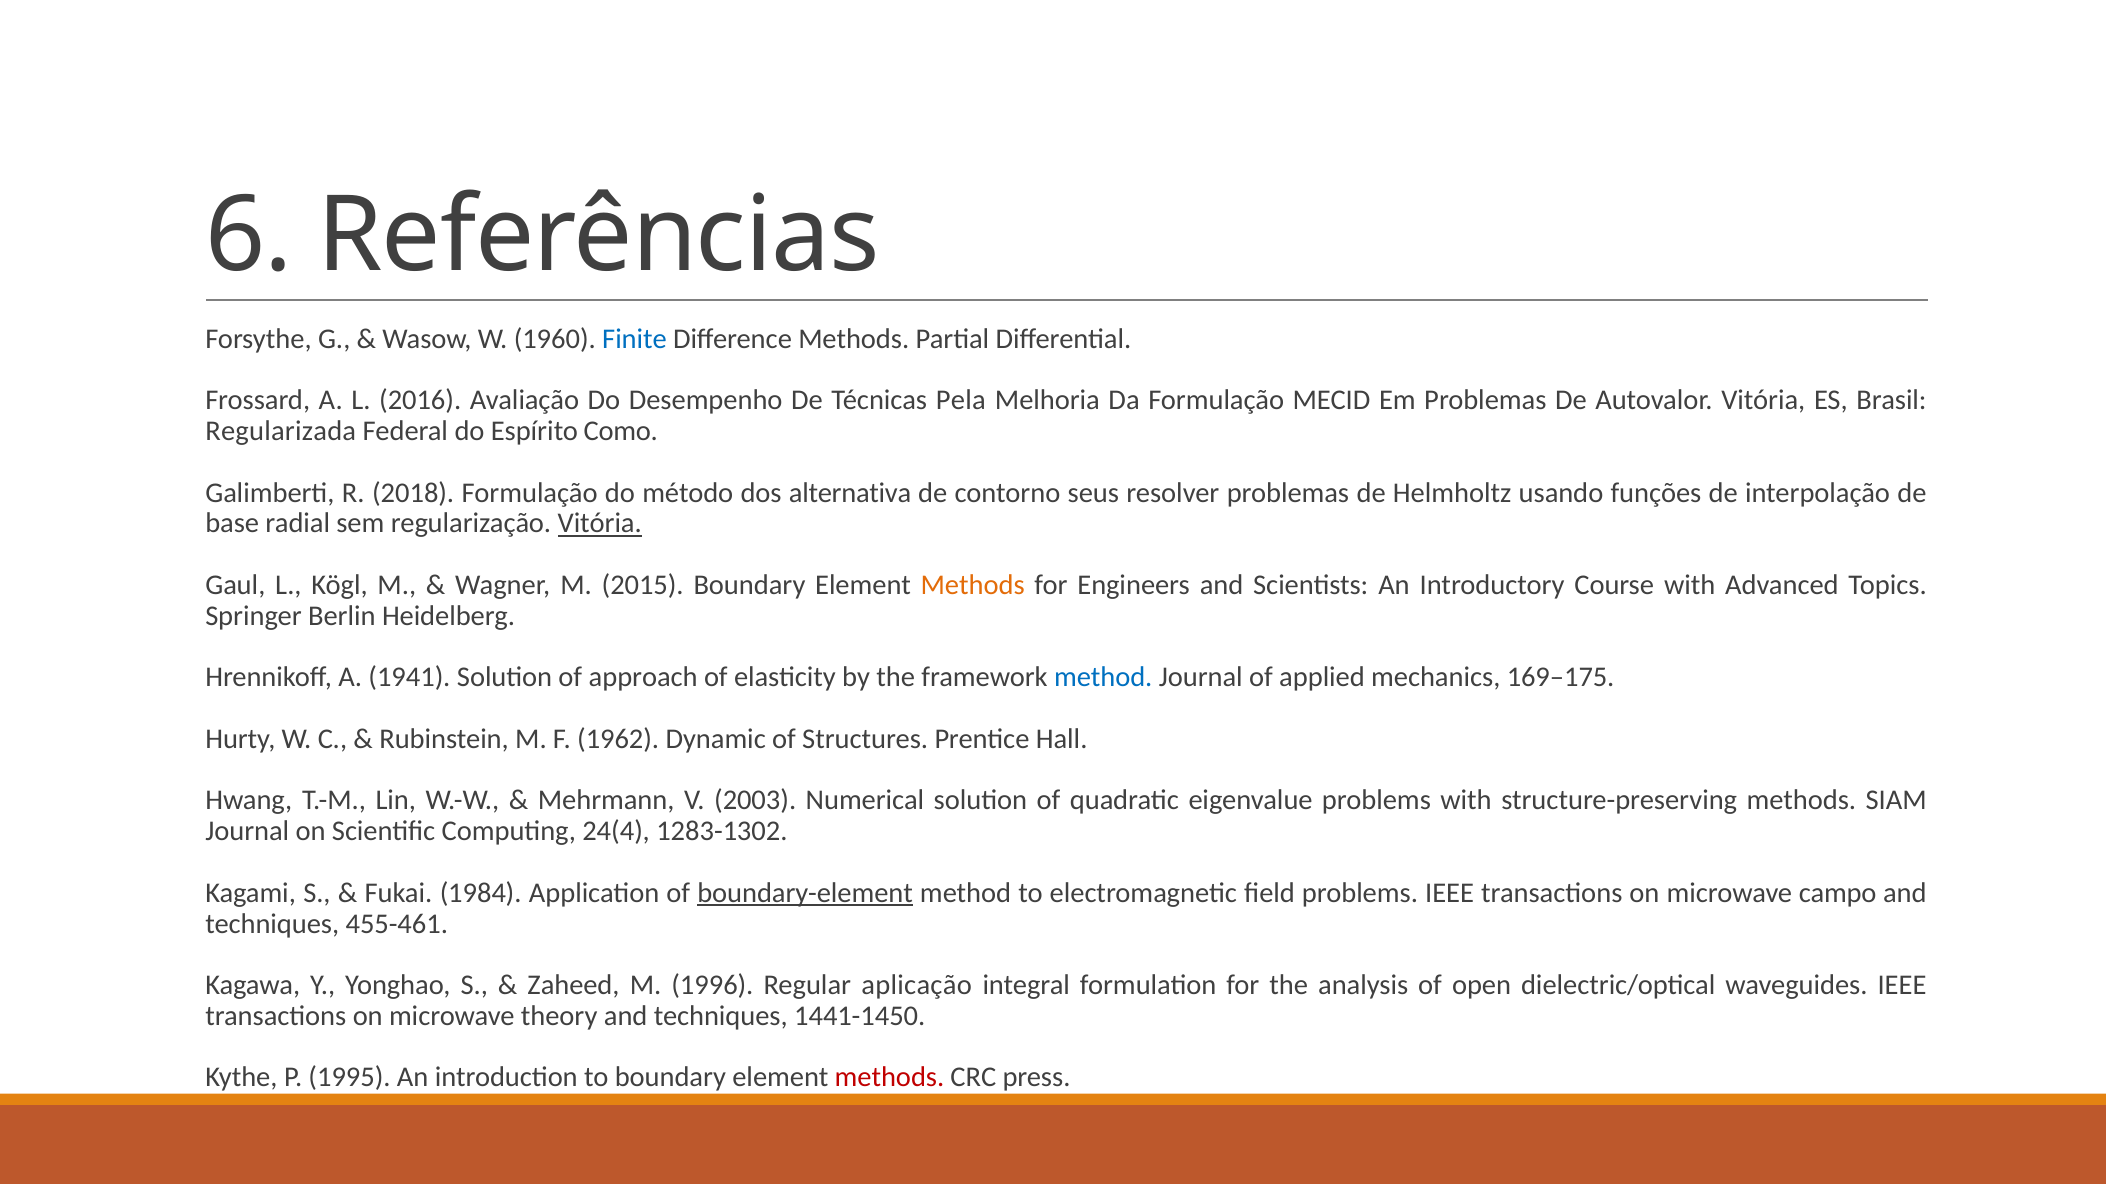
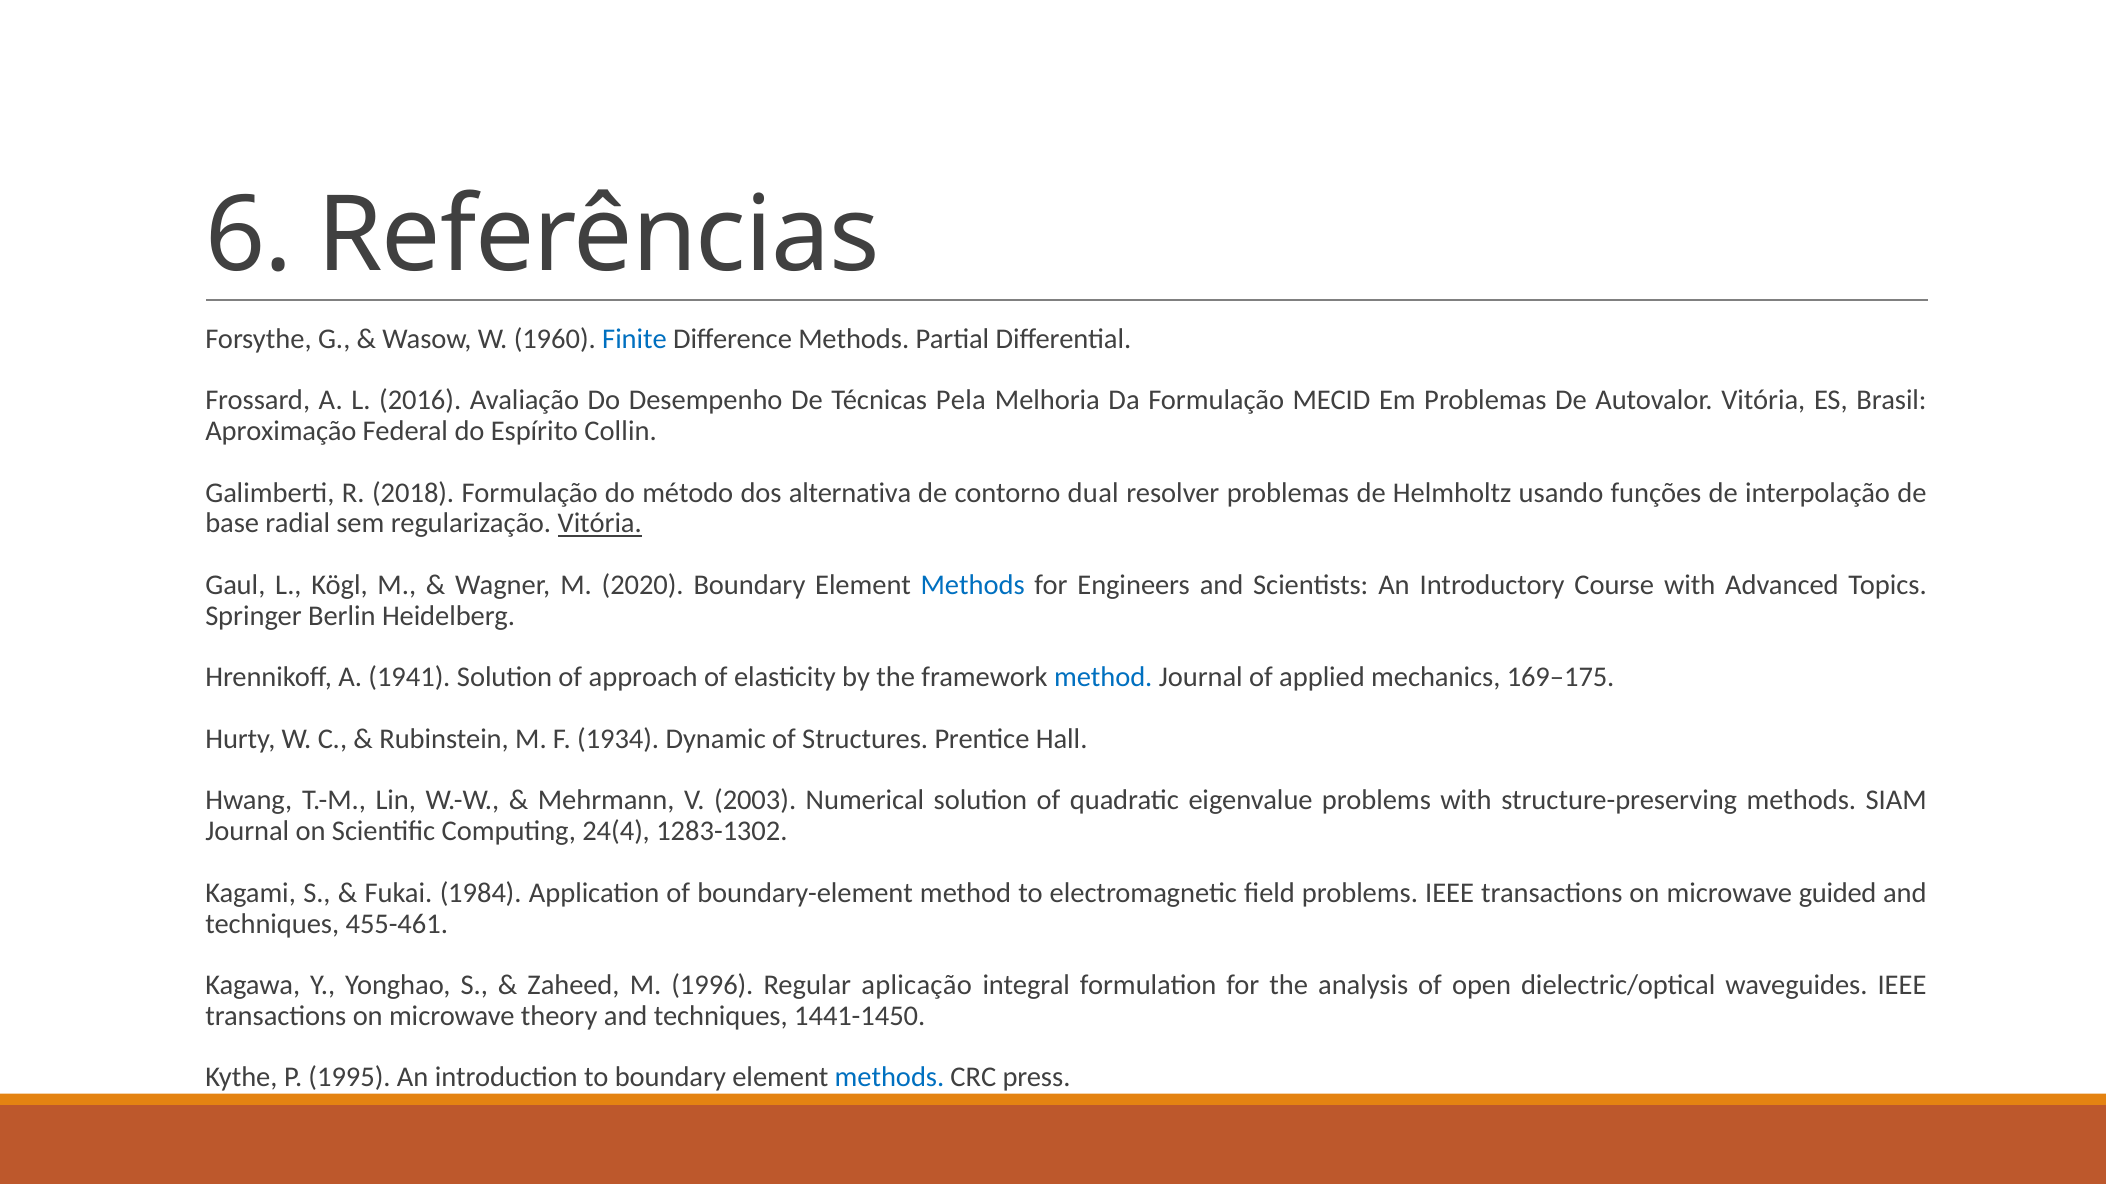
Regularizada: Regularizada -> Aproximação
Como: Como -> Collin
seus: seus -> dual
2015: 2015 -> 2020
Methods at (973, 585) colour: orange -> blue
1962: 1962 -> 1934
boundary-element underline: present -> none
campo: campo -> guided
methods at (889, 1078) colour: red -> blue
